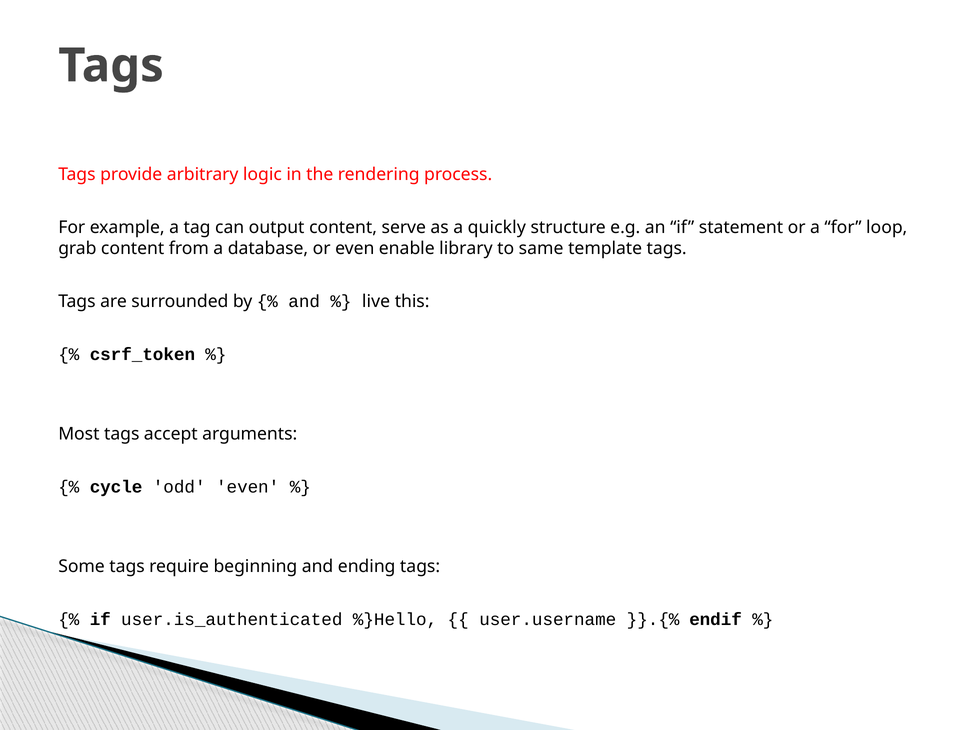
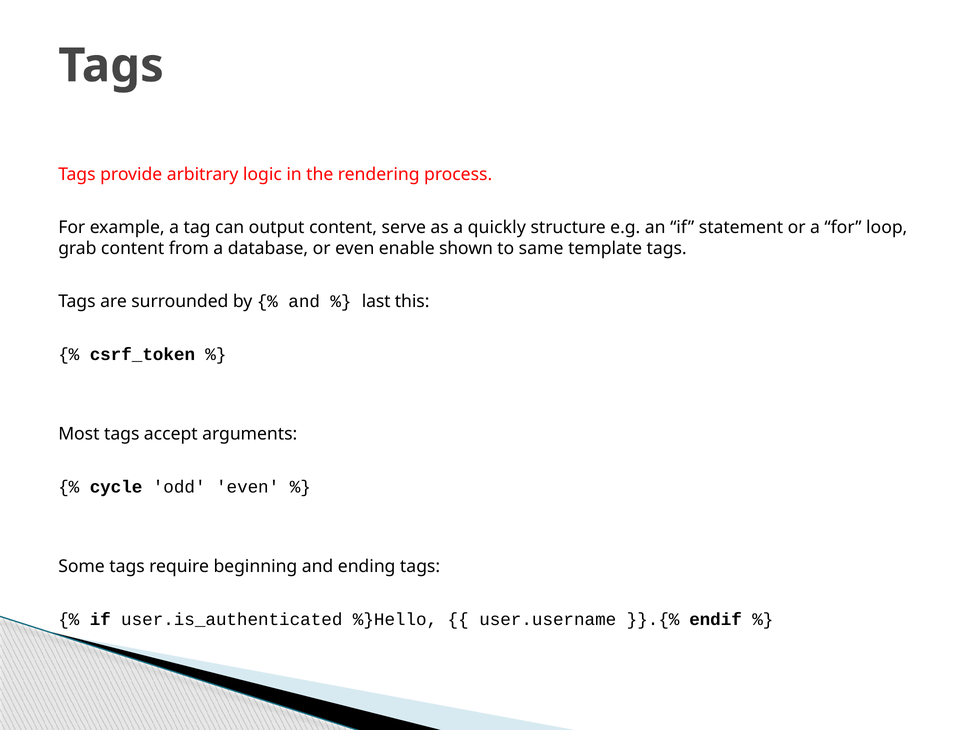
library: library -> shown
live: live -> last
